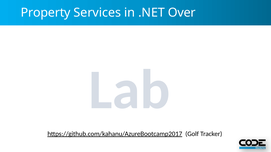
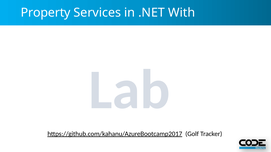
Over: Over -> With
